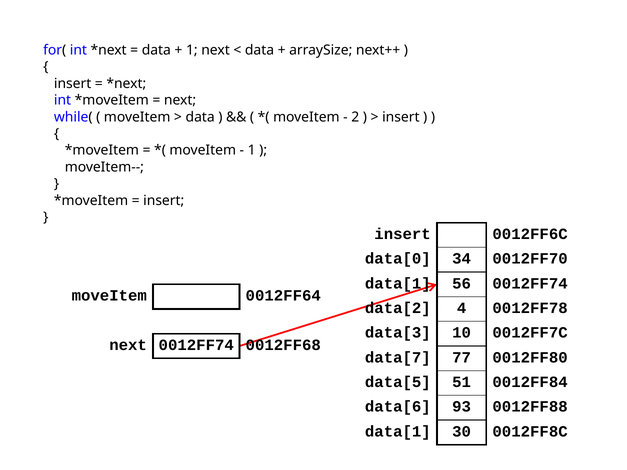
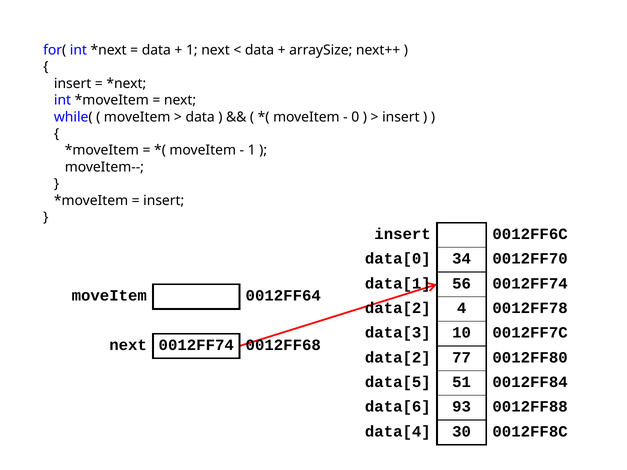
2: 2 -> 0
data[7 at (398, 358): data[7 -> data[2
data[1 at (398, 432): data[1 -> data[4
